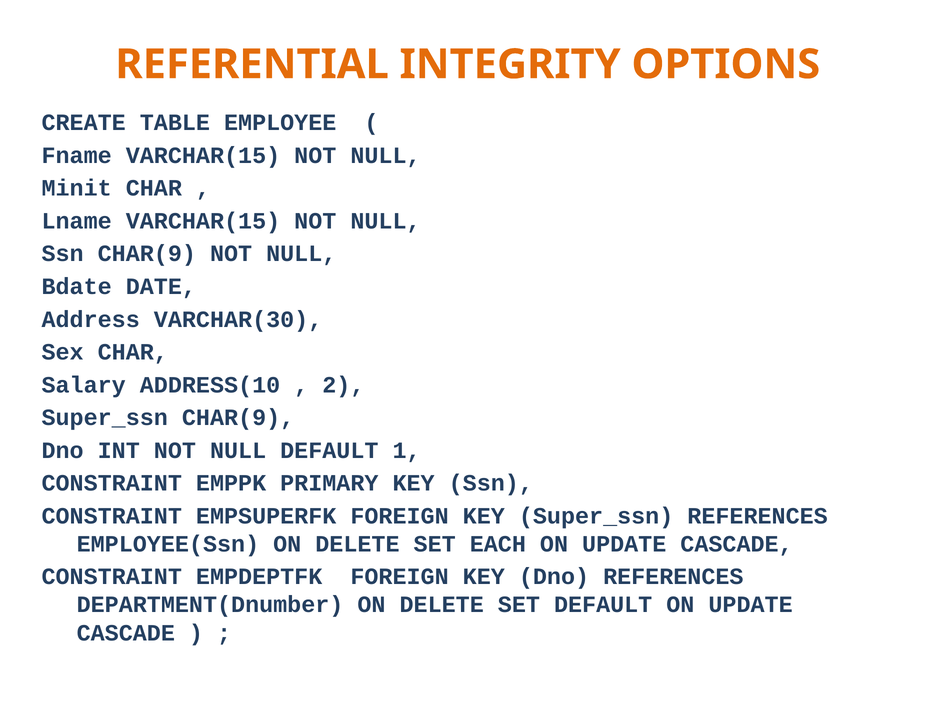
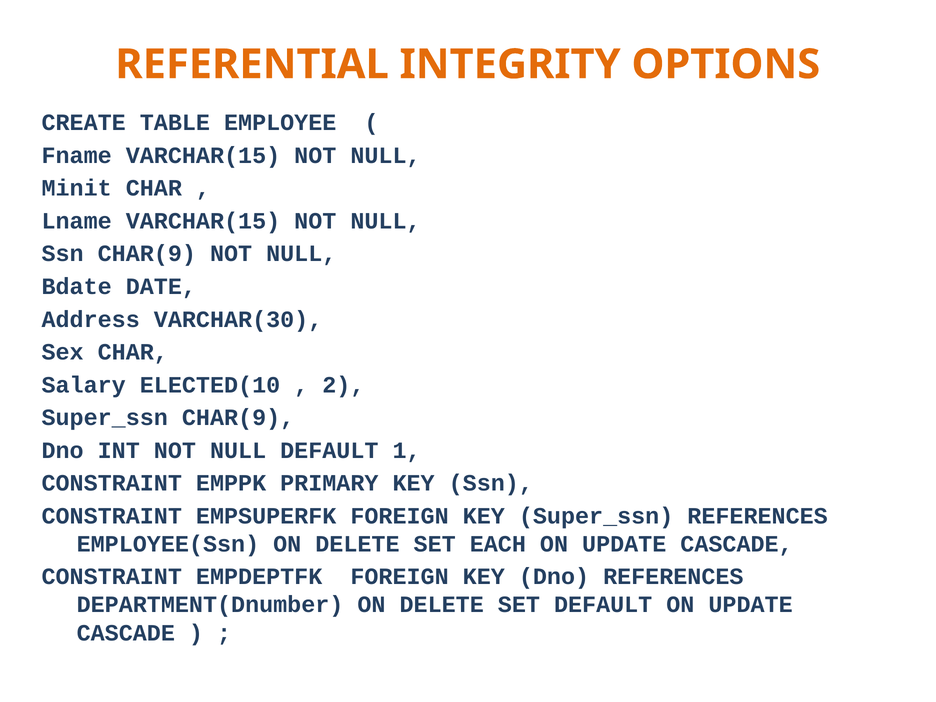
ADDRESS(10: ADDRESS(10 -> ELECTED(10
